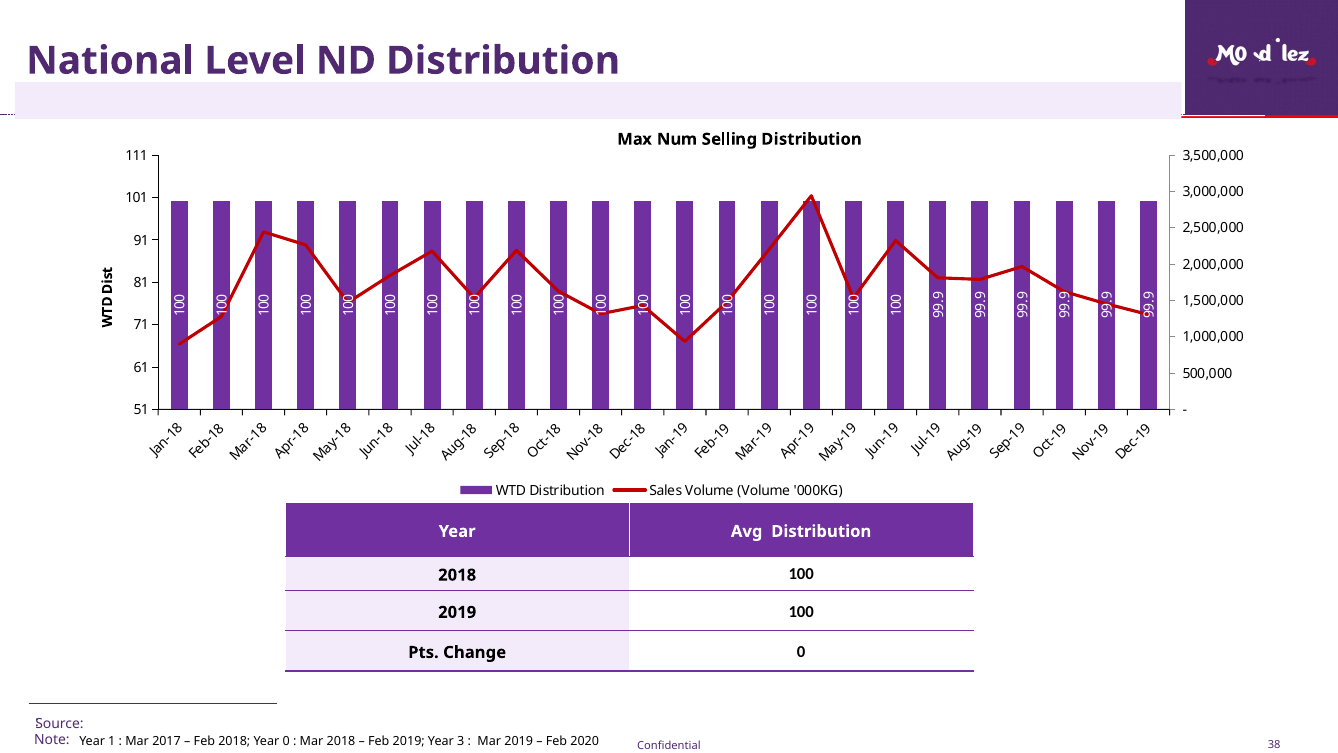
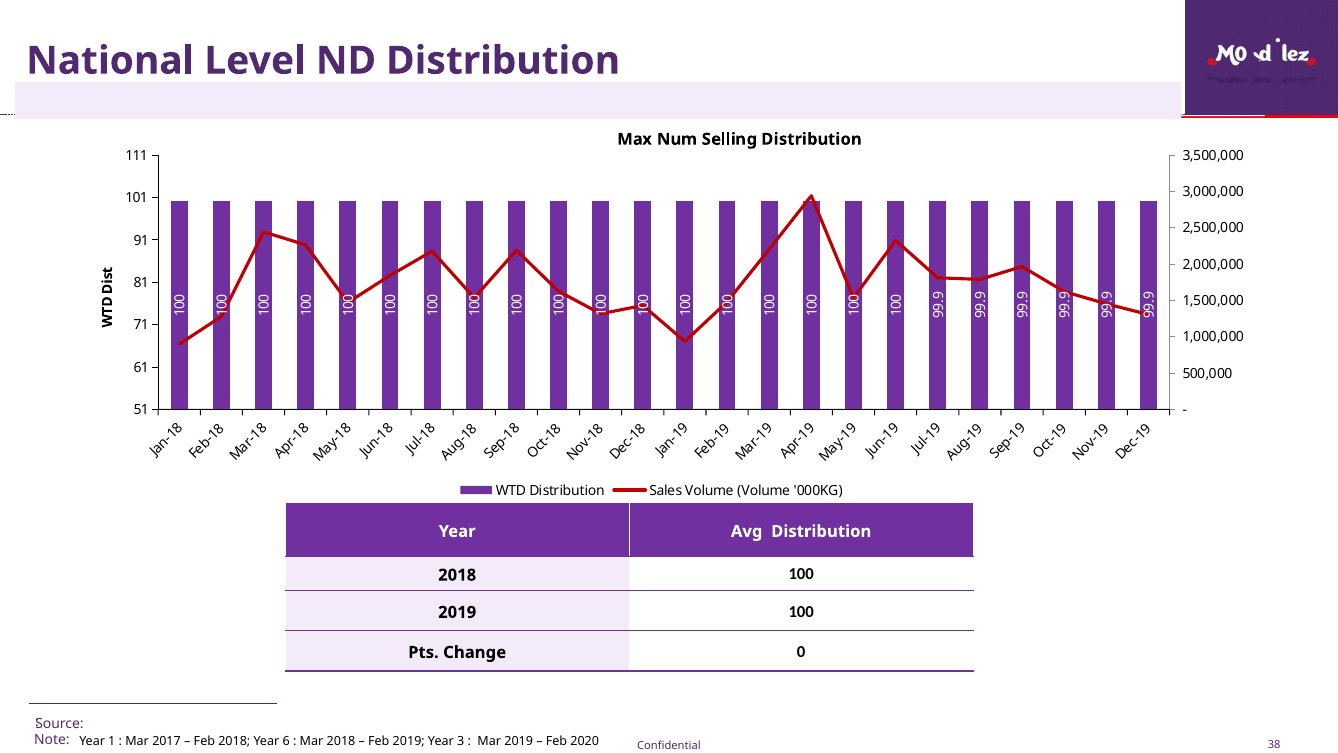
Year 0: 0 -> 6
